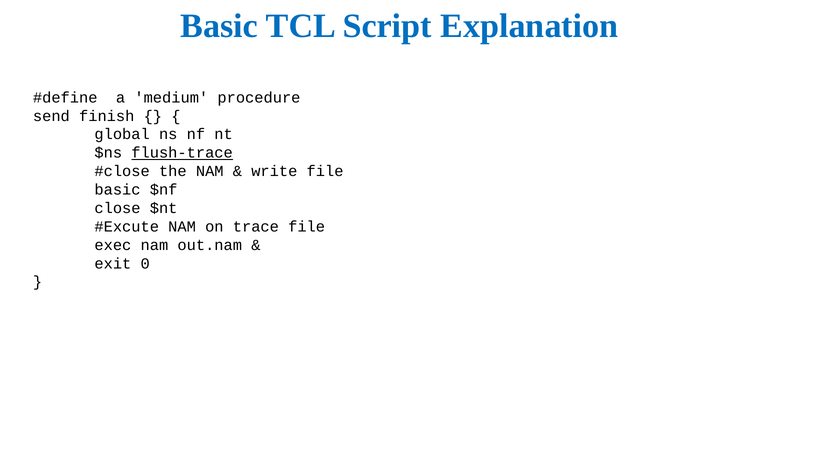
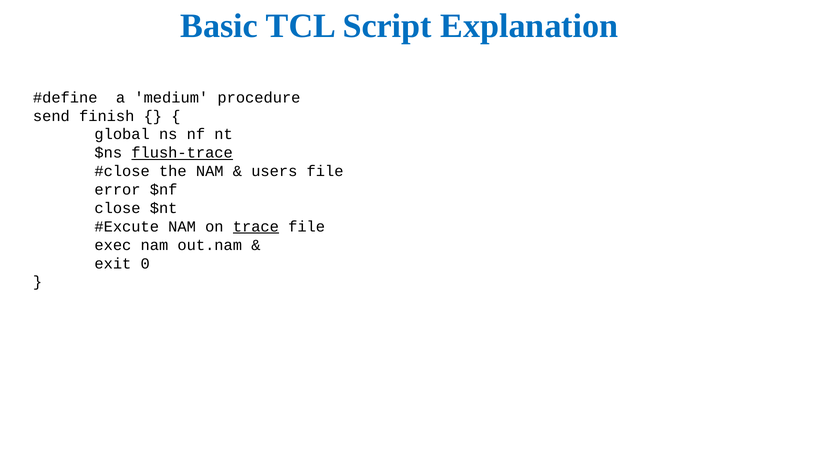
write: write -> users
basic at (117, 190): basic -> error
trace underline: none -> present
